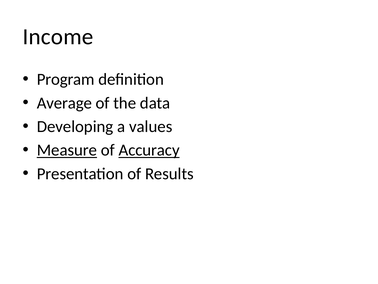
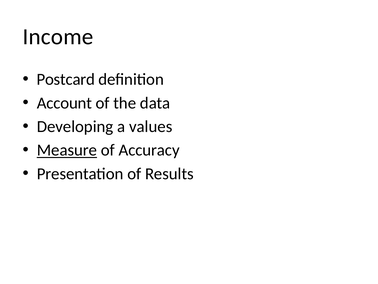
Program: Program -> Postcard
Average: Average -> Account
Accuracy underline: present -> none
